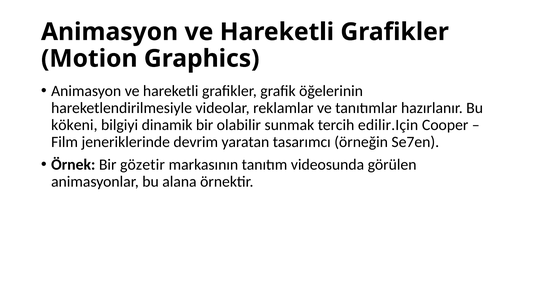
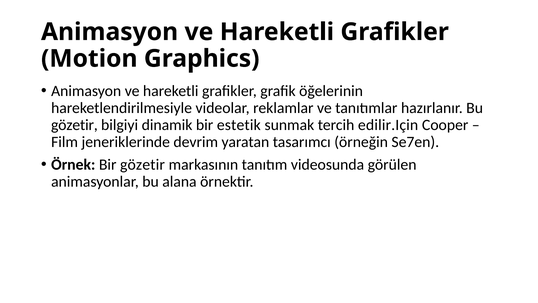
kökeni at (74, 125): kökeni -> gözetir
olabilir: olabilir -> estetik
